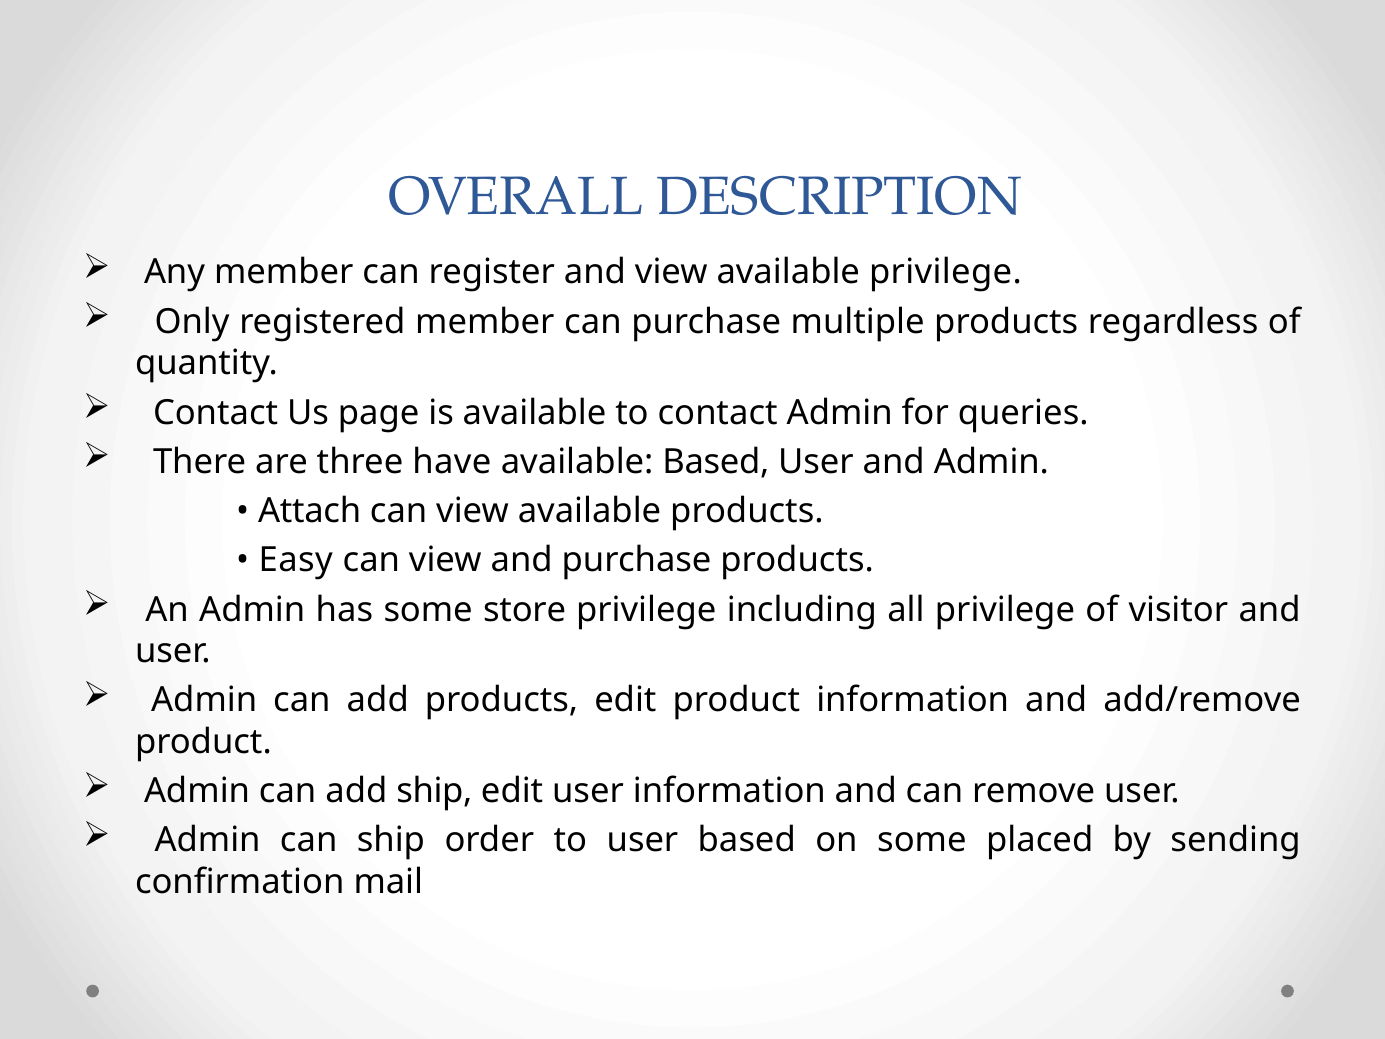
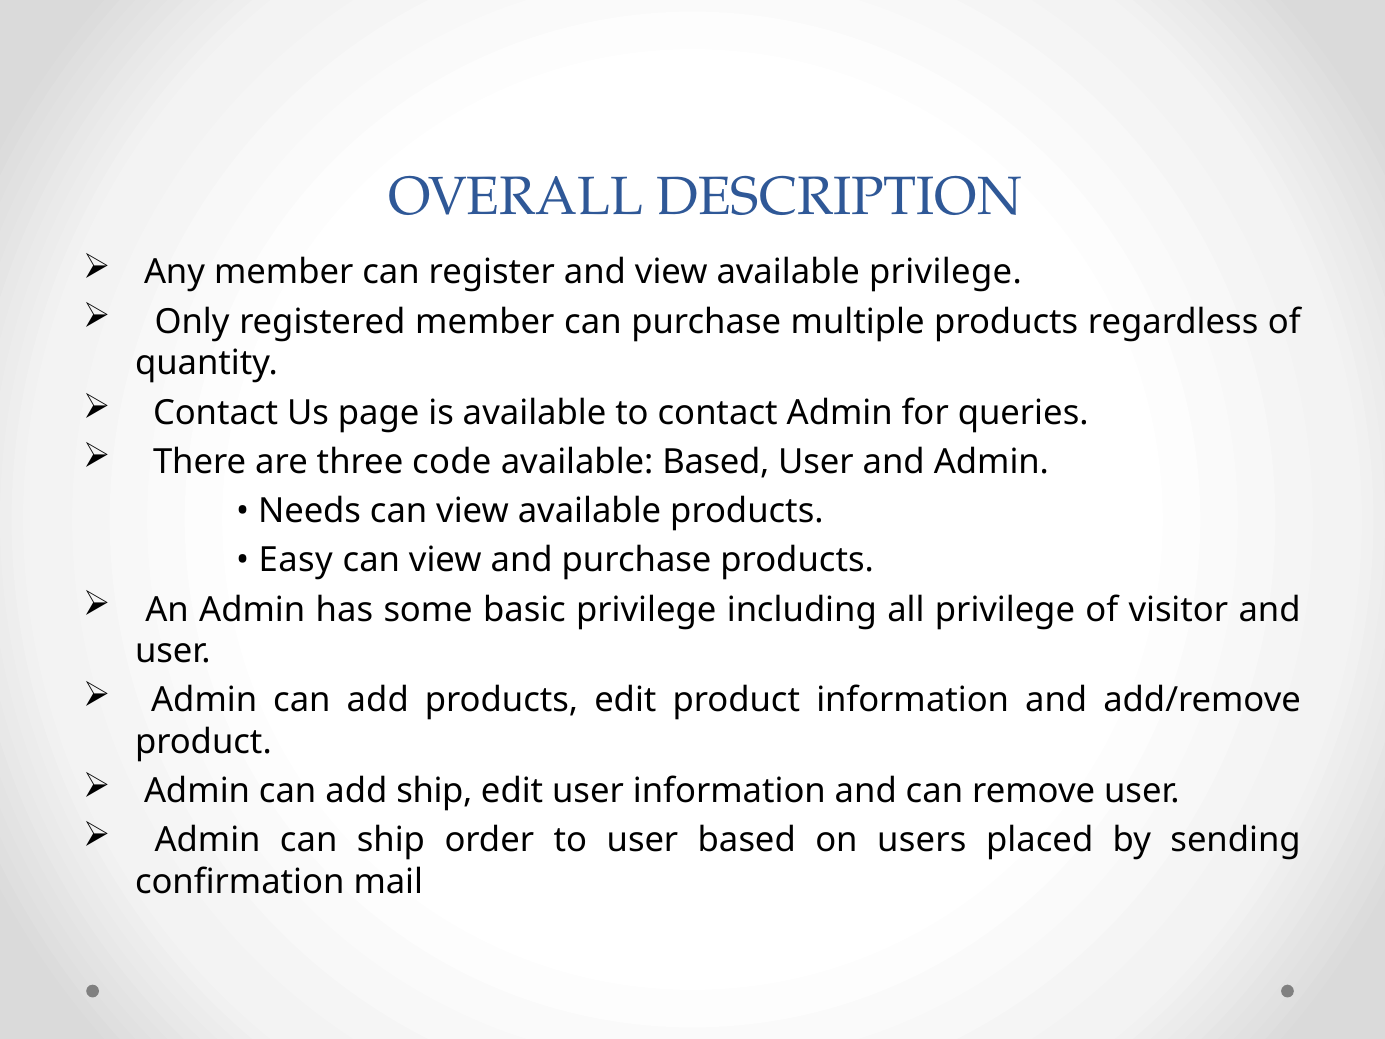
have: have -> code
Attach: Attach -> Needs
store: store -> basic
on some: some -> users
